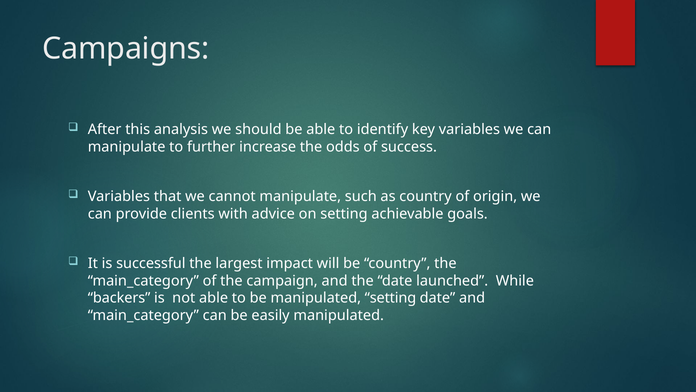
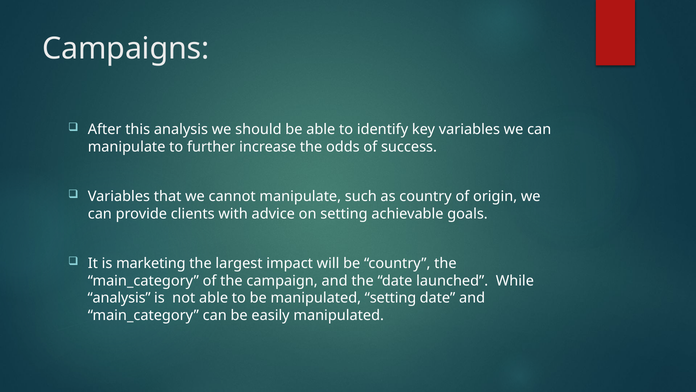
successful: successful -> marketing
backers at (119, 298): backers -> analysis
